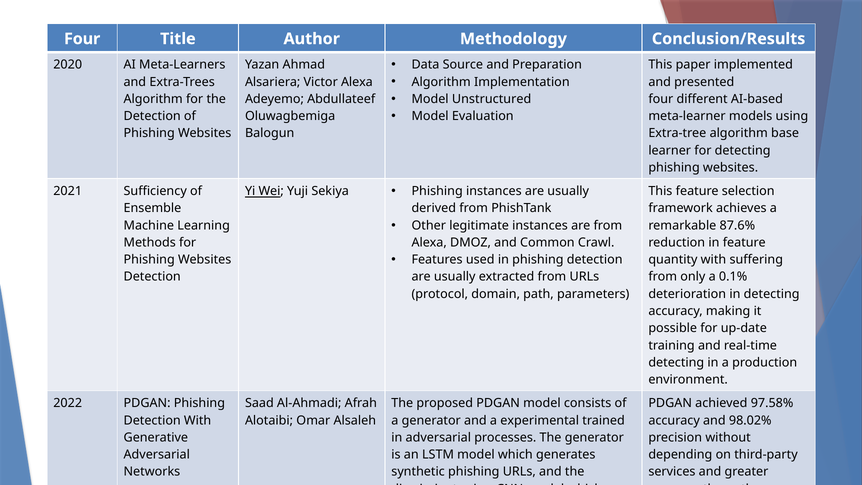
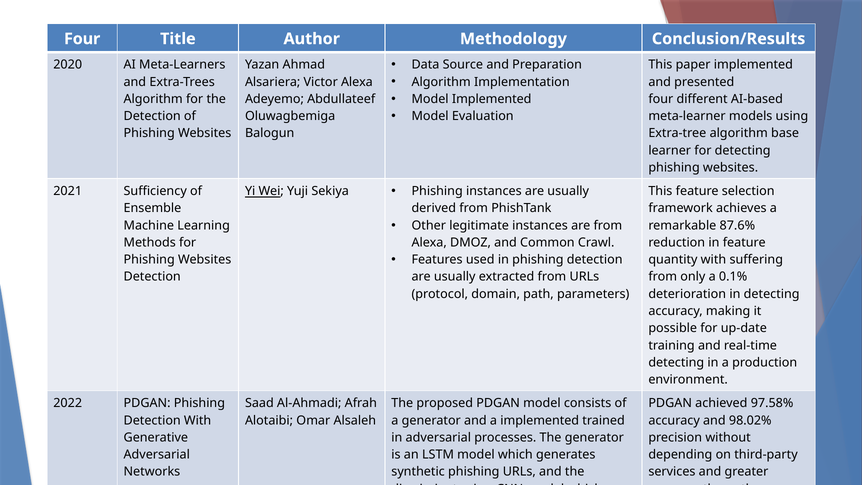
Model Unstructured: Unstructured -> Implemented
a experimental: experimental -> implemented
